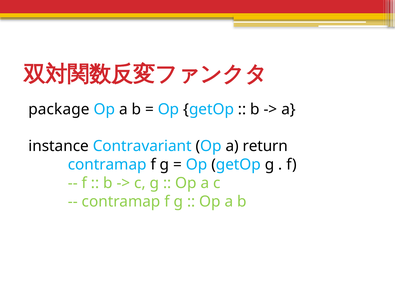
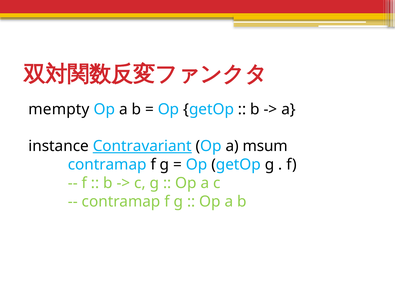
package: package -> mempty
Contravariant underline: none -> present
return: return -> msum
